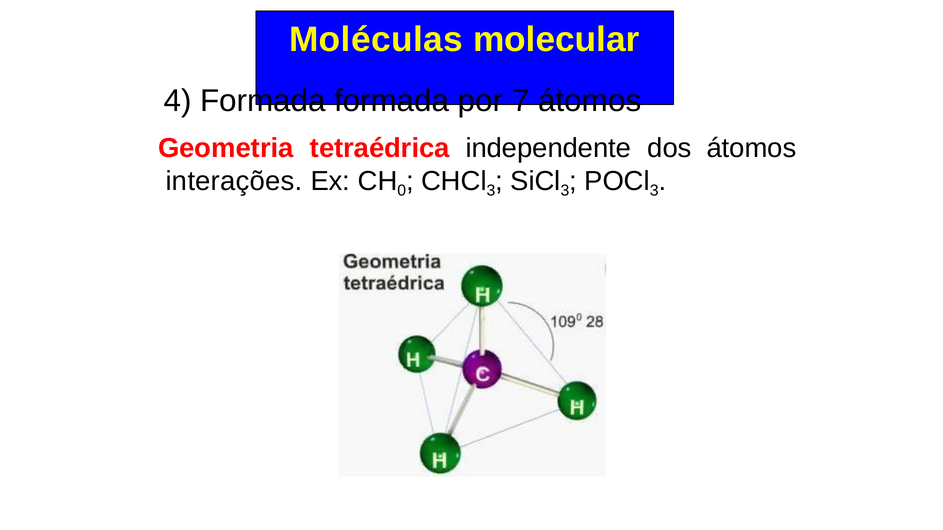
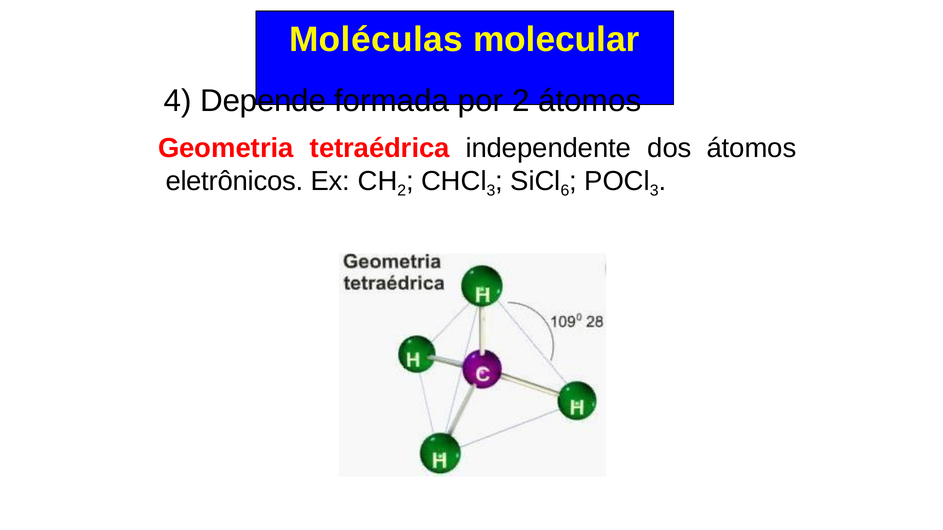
4 Formada: Formada -> Depende
por 7: 7 -> 2
interações: interações -> eletrônicos
0 at (402, 191): 0 -> 2
3 at (565, 191): 3 -> 6
